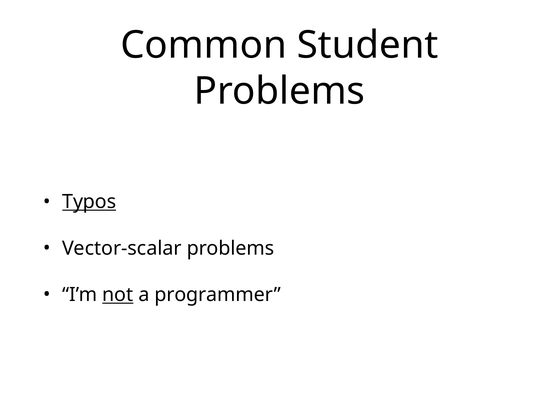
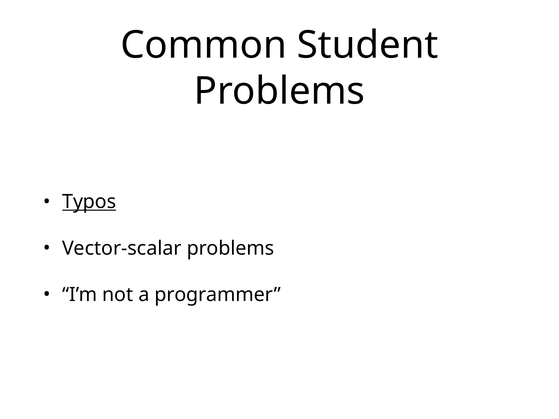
not underline: present -> none
